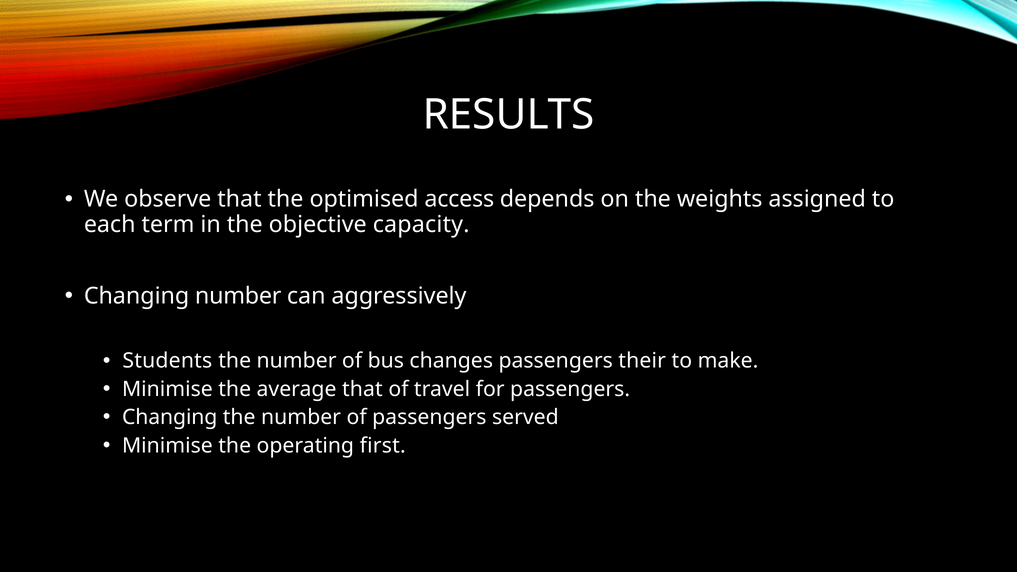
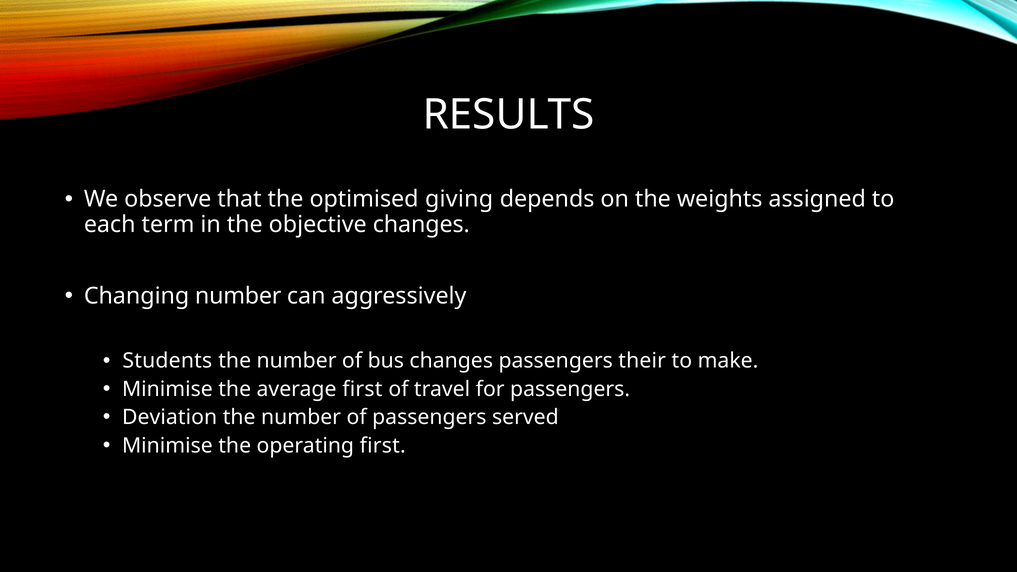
access: access -> giving
objective capacity: capacity -> changes
average that: that -> first
Changing at (170, 417): Changing -> Deviation
